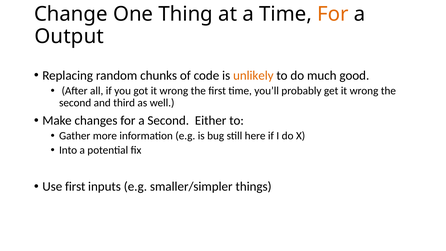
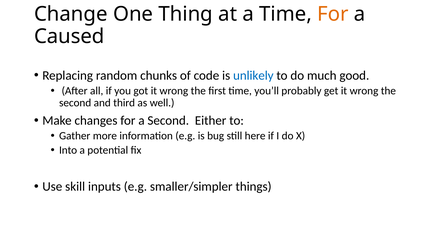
Output: Output -> Caused
unlikely colour: orange -> blue
Use first: first -> skill
